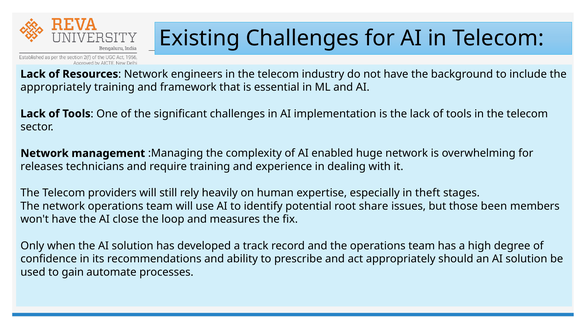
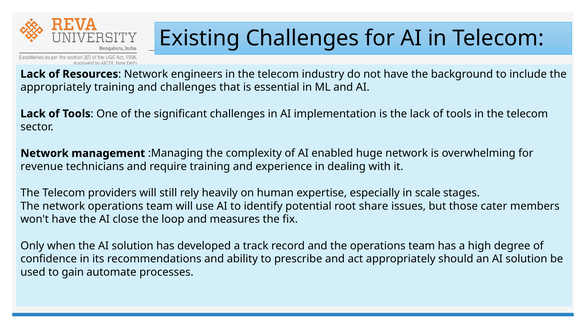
and framework: framework -> challenges
releases: releases -> revenue
theft: theft -> scale
been: been -> cater
